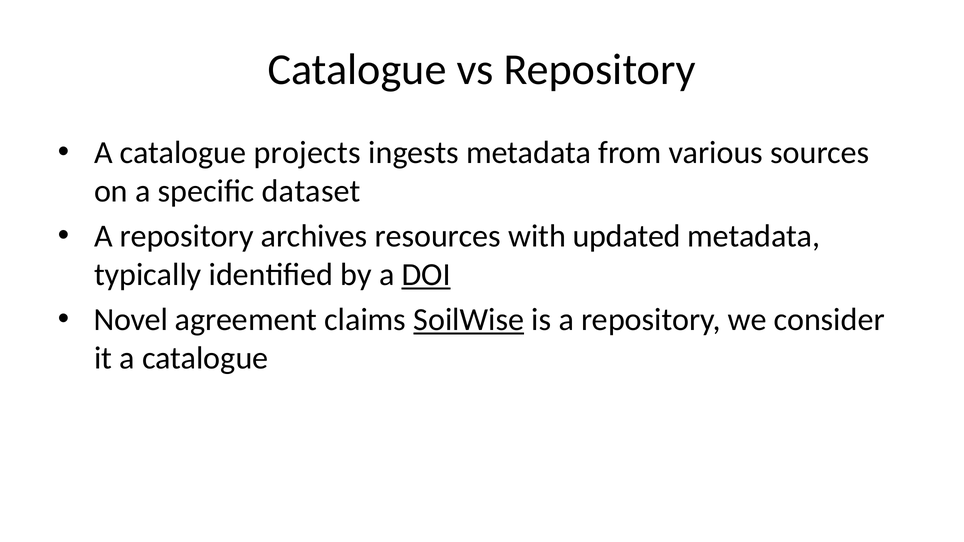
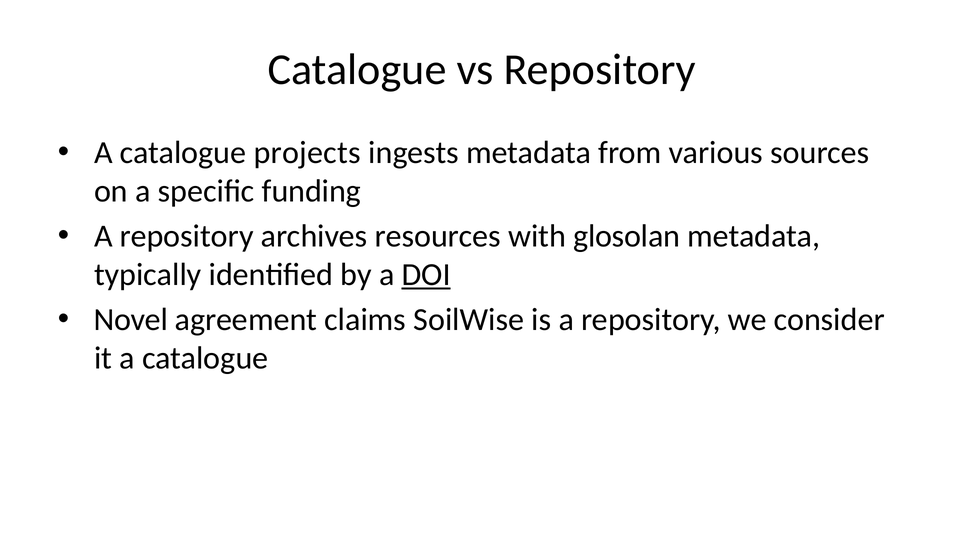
dataset: dataset -> funding
updated: updated -> glosolan
SoilWise underline: present -> none
